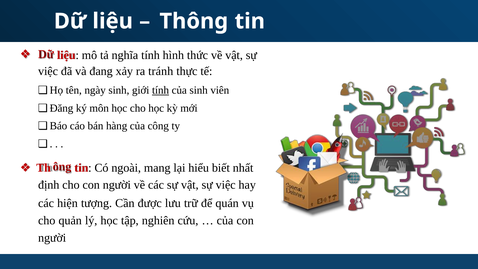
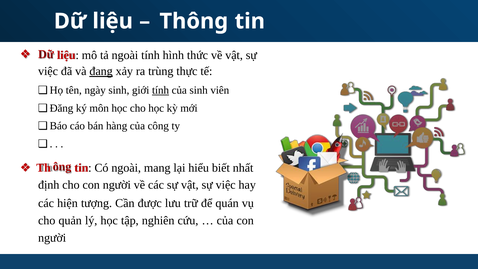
tả nghĩa: nghĩa -> ngoài
đang underline: none -> present
tránh: tránh -> trùng
